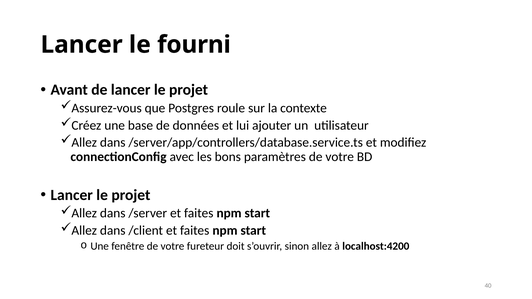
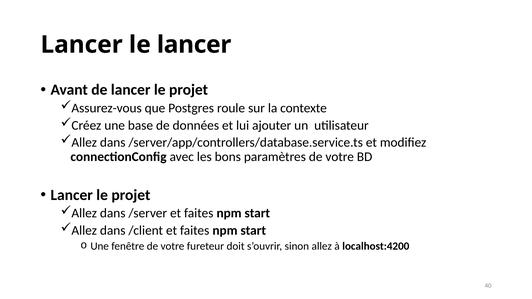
le fourni: fourni -> lancer
